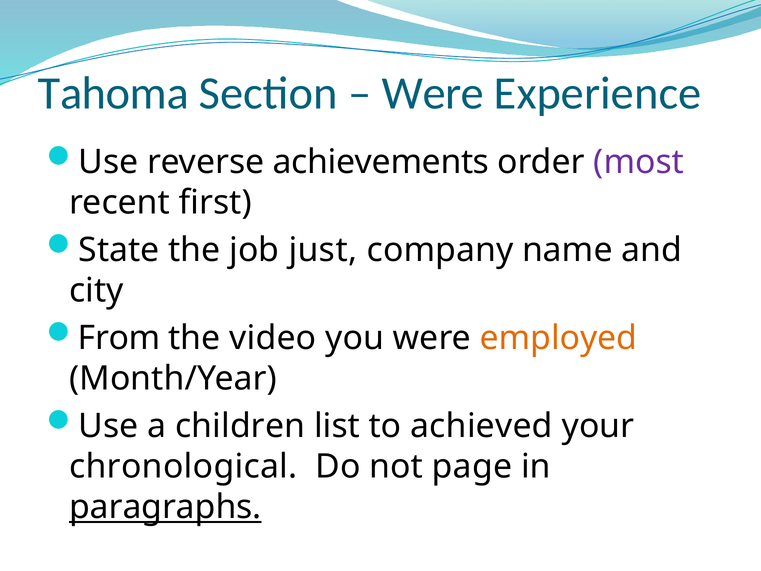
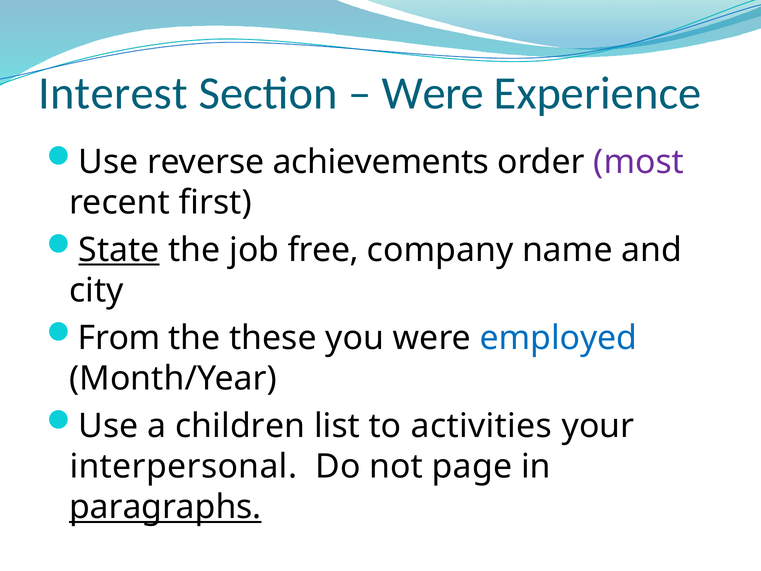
Tahoma: Tahoma -> Interest
State underline: none -> present
just: just -> free
video: video -> these
employed colour: orange -> blue
achieved: achieved -> activities
chronological: chronological -> interpersonal
